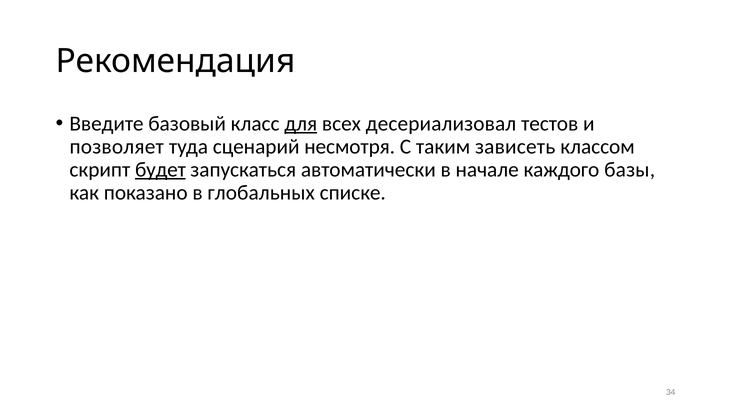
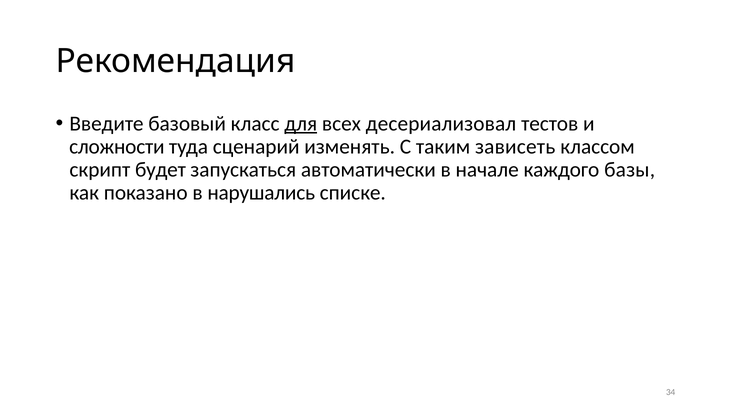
позволяет: позволяет -> сложности
несмотря: несмотря -> изменять
будет underline: present -> none
глобальных: глобальных -> нарушались
